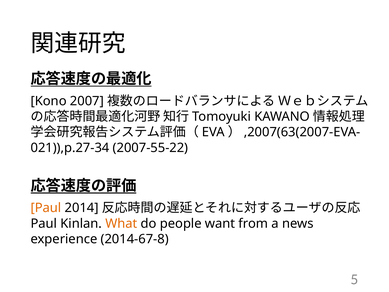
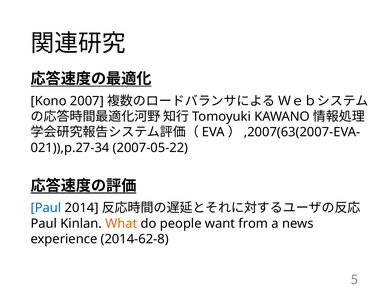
2007-55-22: 2007-55-22 -> 2007-05-22
Paul at (46, 208) colour: orange -> blue
2014-67-8: 2014-67-8 -> 2014-62-8
